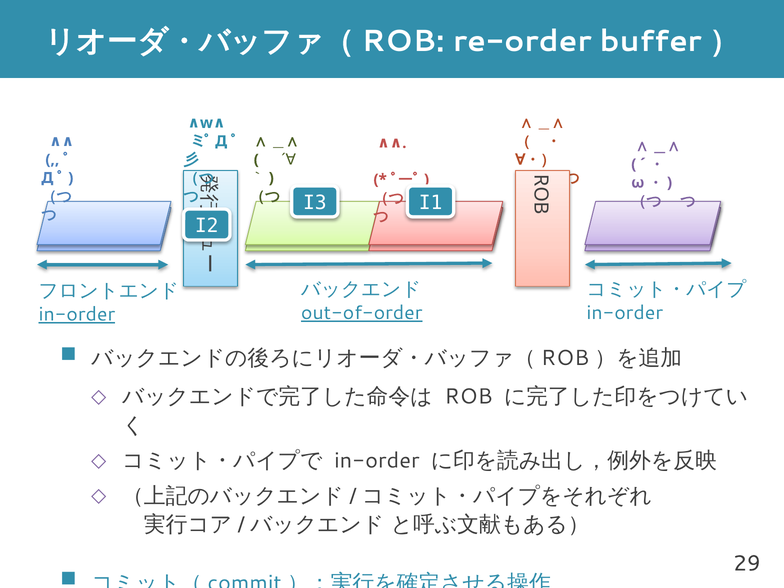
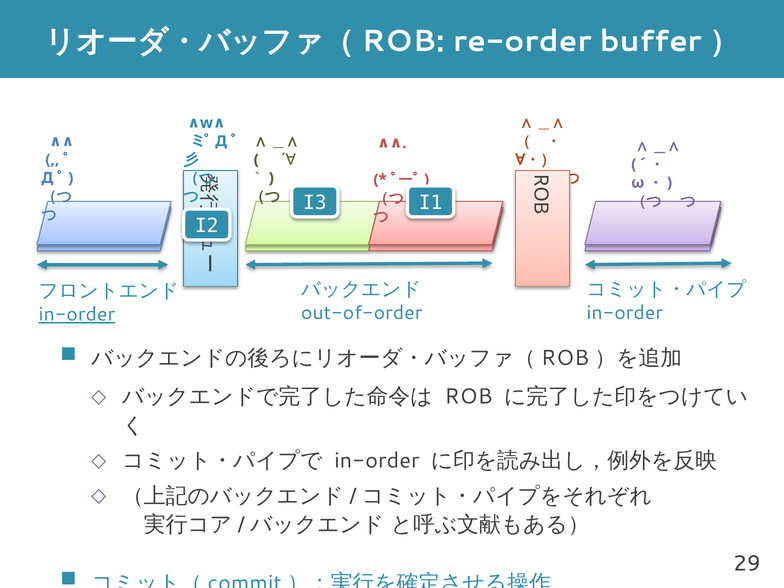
out-of-order underline: present -> none
